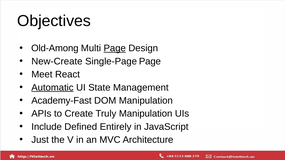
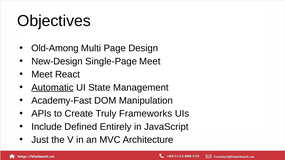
Page at (115, 48) underline: present -> none
New-Create: New-Create -> New-Design
Single-Page Page: Page -> Meet
Truly Manipulation: Manipulation -> Frameworks
